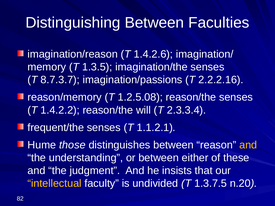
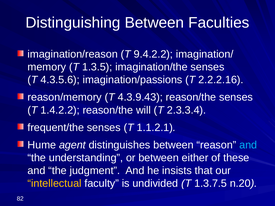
1.4.2.6: 1.4.2.6 -> 9.4.2.2
8.7.3.7: 8.7.3.7 -> 4.3.5.6
1.2.5.08: 1.2.5.08 -> 4.3.9.43
those: those -> agent
and at (248, 145) colour: yellow -> light blue
